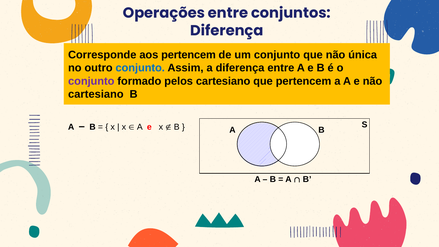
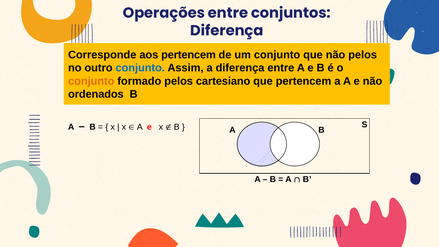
não única: única -> pelos
conjunto at (91, 81) colour: purple -> orange
cartesiano at (96, 94): cartesiano -> ordenados
